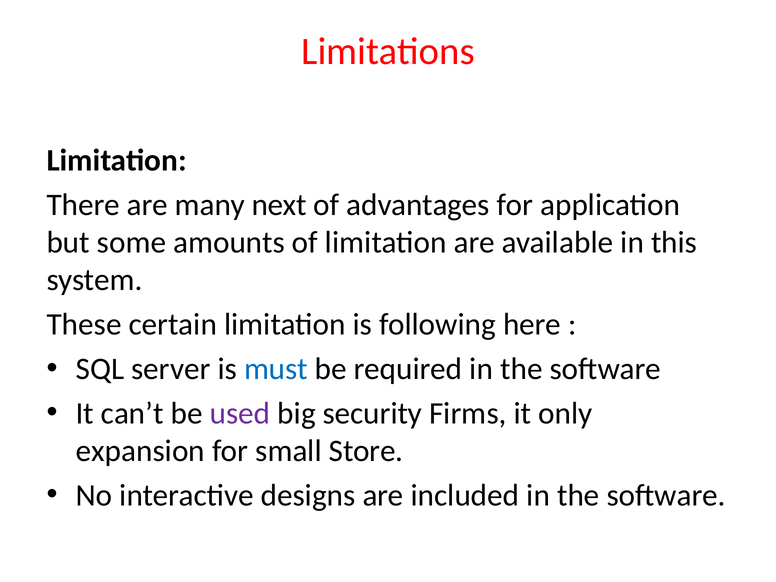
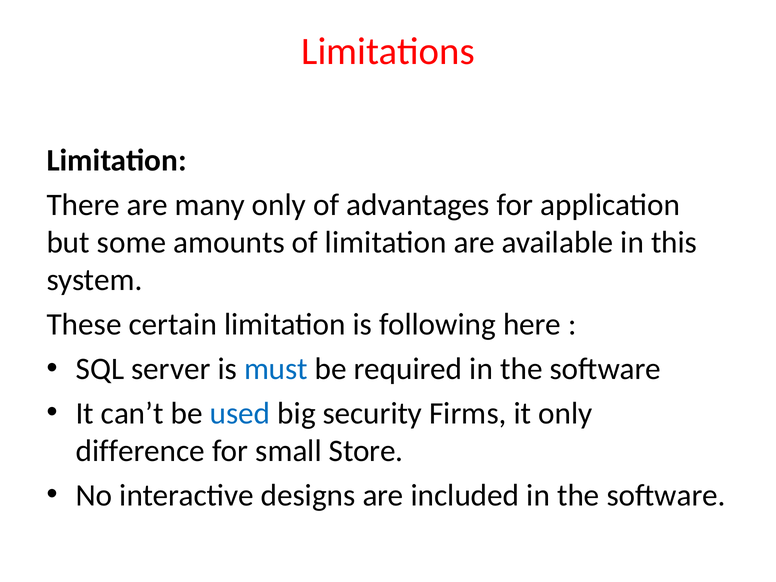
many next: next -> only
used colour: purple -> blue
expansion: expansion -> difference
